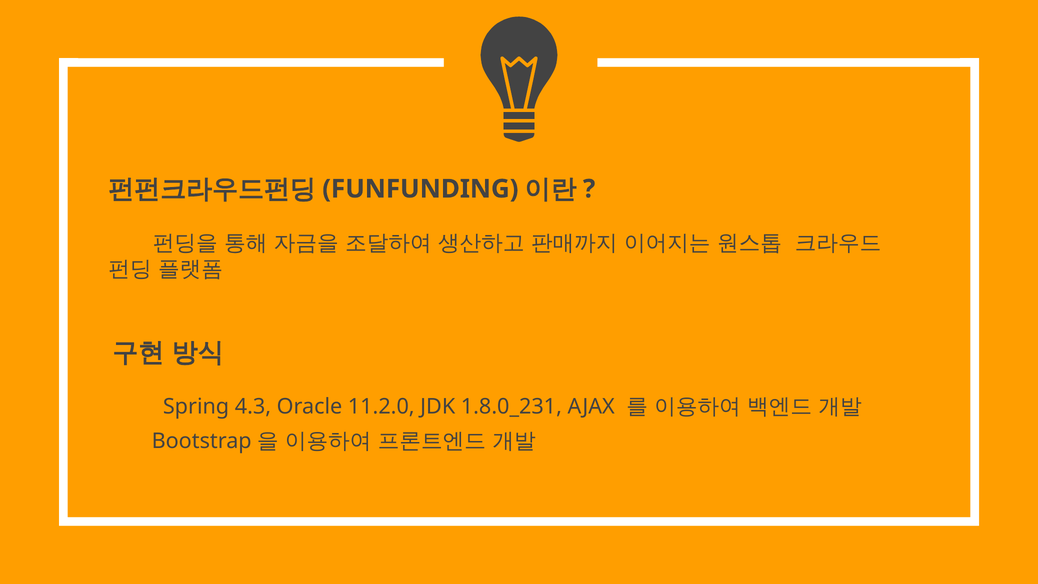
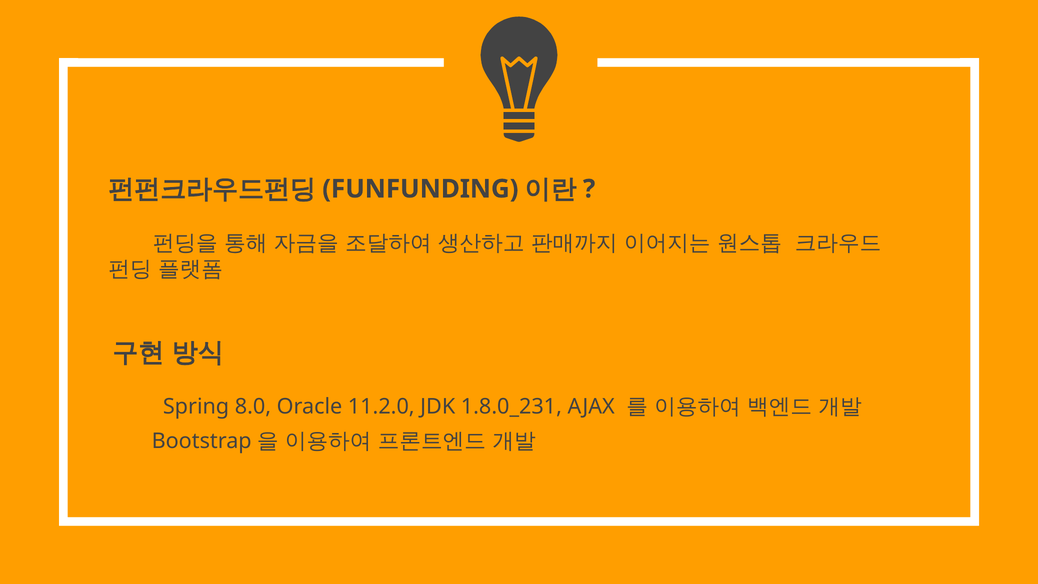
4.3: 4.3 -> 8.0
